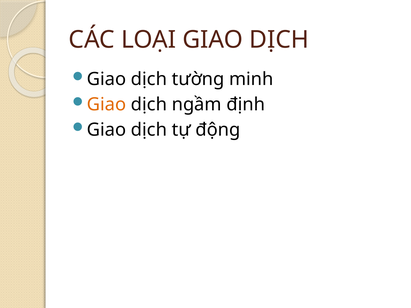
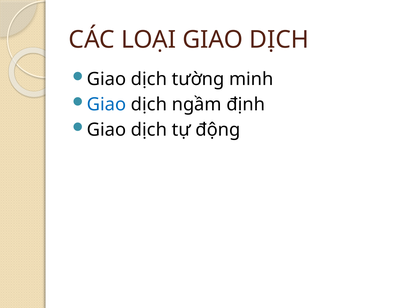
Giao at (107, 105) colour: orange -> blue
